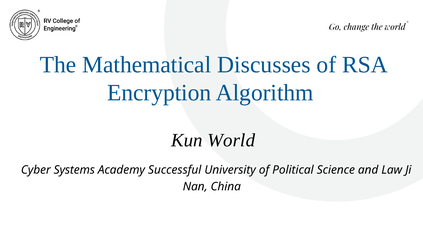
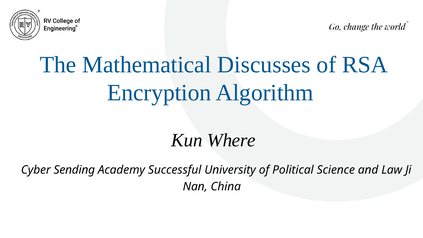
World: World -> Where
Systems: Systems -> Sending
